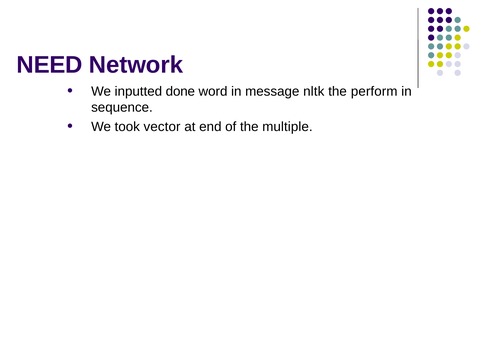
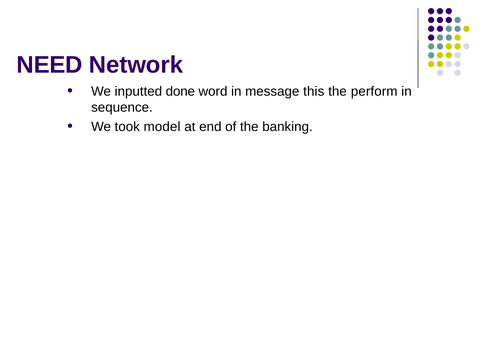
nltk: nltk -> this
vector: vector -> model
multiple: multiple -> banking
